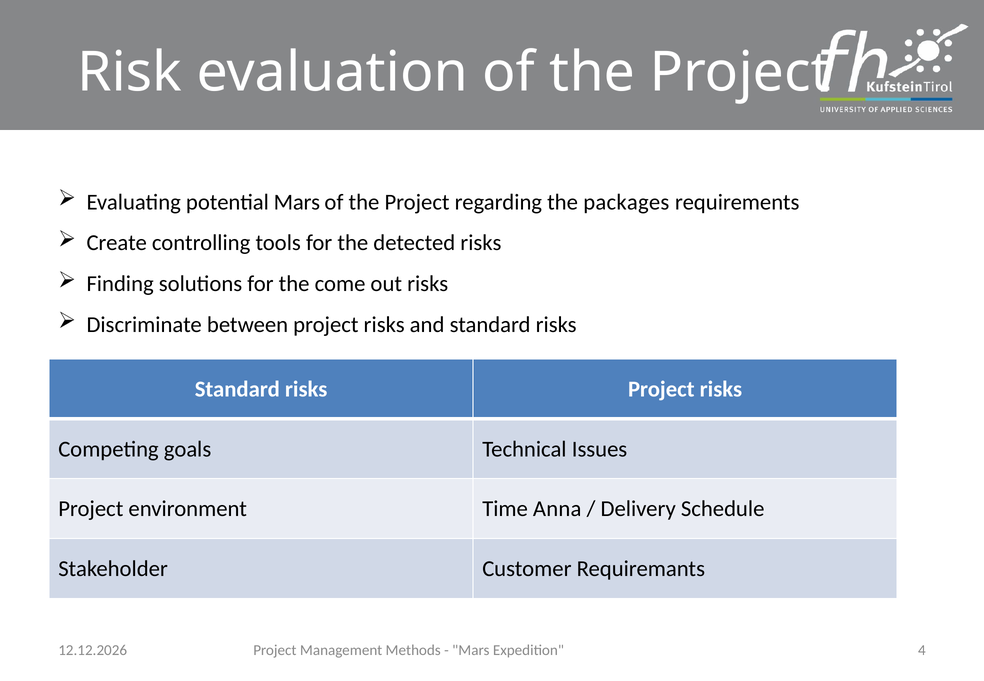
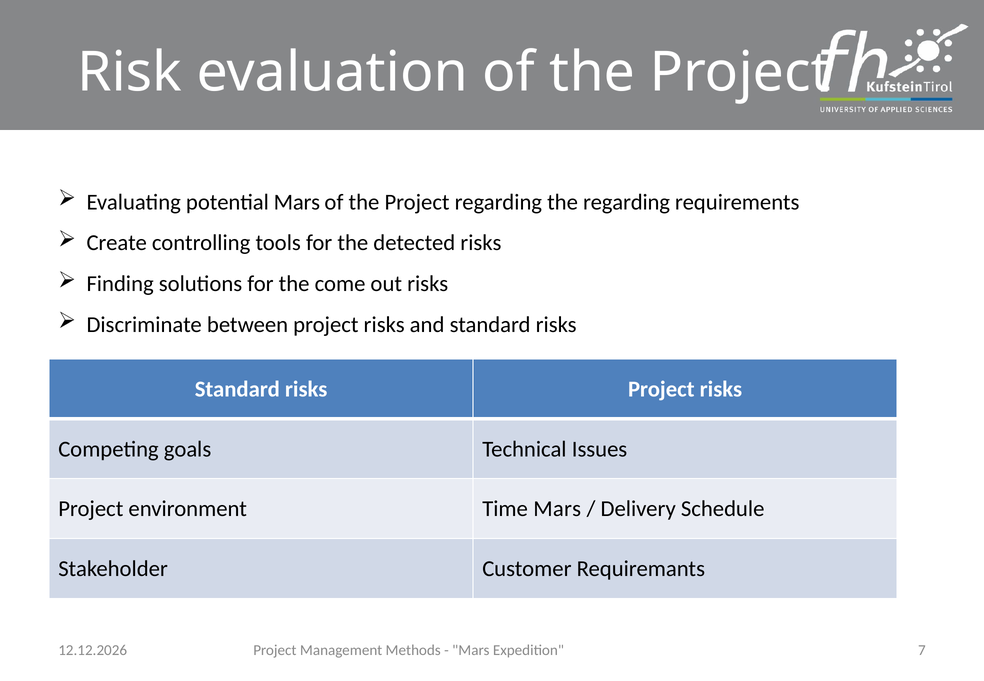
the packages: packages -> regarding
Time Anna: Anna -> Mars
4: 4 -> 7
